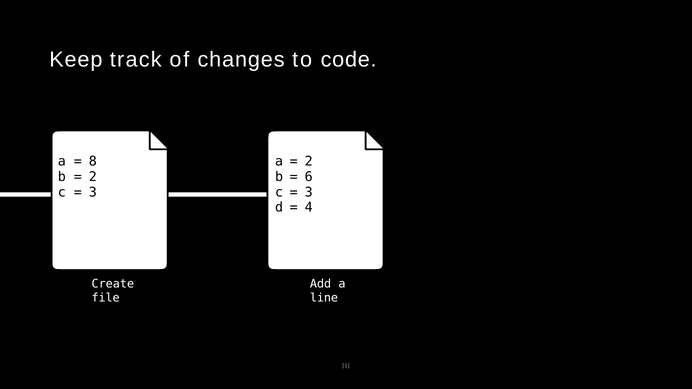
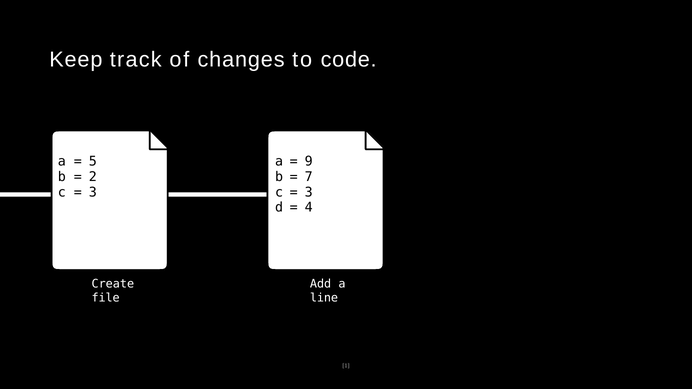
8: 8 -> 5
2 at (309, 161): 2 -> 9
6: 6 -> 7
